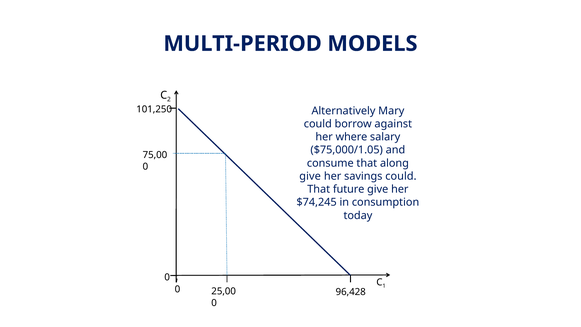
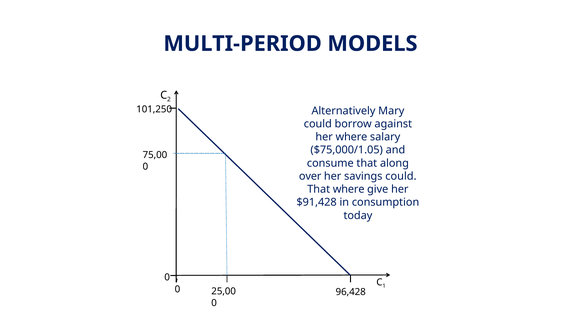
give at (310, 176): give -> over
That future: future -> where
$74,245: $74,245 -> $91,428
